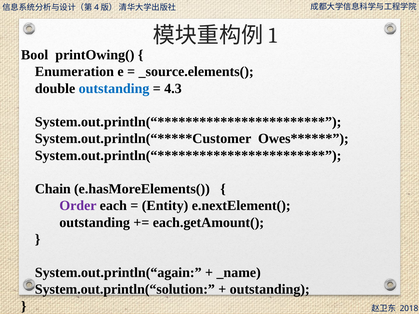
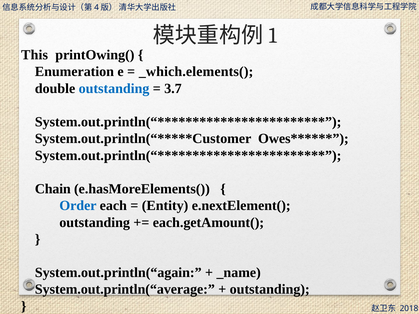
Bool: Bool -> This
_source.elements(: _source.elements( -> _which.elements(
4.3: 4.3 -> 3.7
Order colour: purple -> blue
System.out.println(“solution: System.out.println(“solution -> System.out.println(“average
